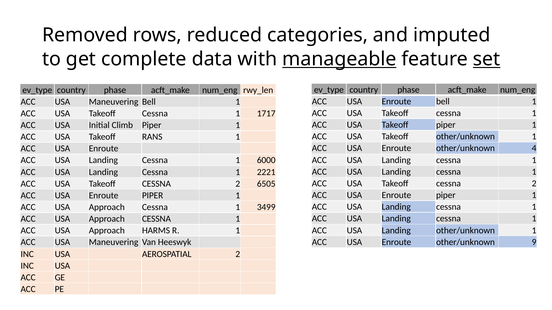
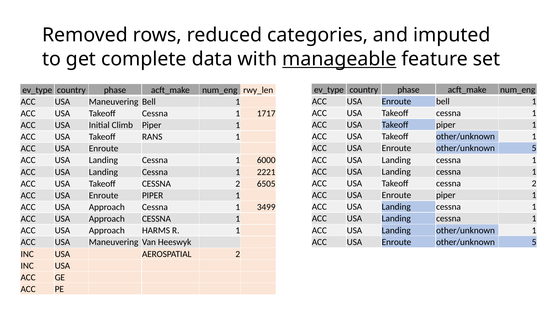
set underline: present -> none
4 at (534, 149): 4 -> 5
9 at (534, 242): 9 -> 5
